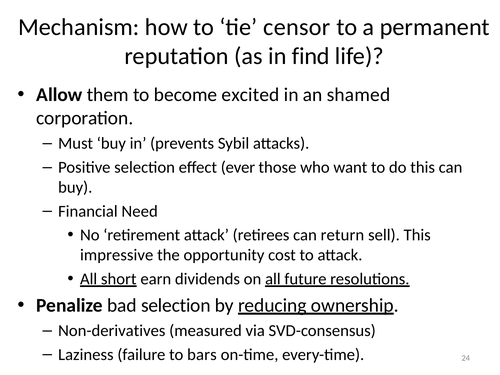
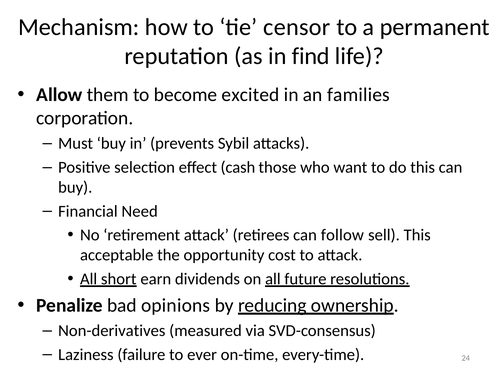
shamed: shamed -> families
ever: ever -> cash
return: return -> follow
impressive: impressive -> acceptable
bad selection: selection -> opinions
bars: bars -> ever
